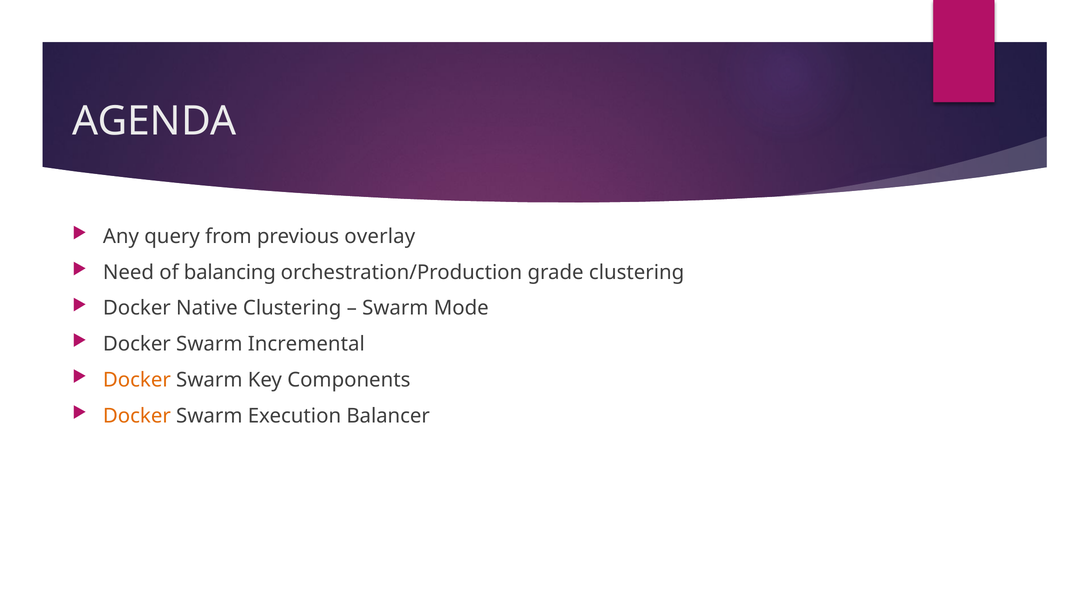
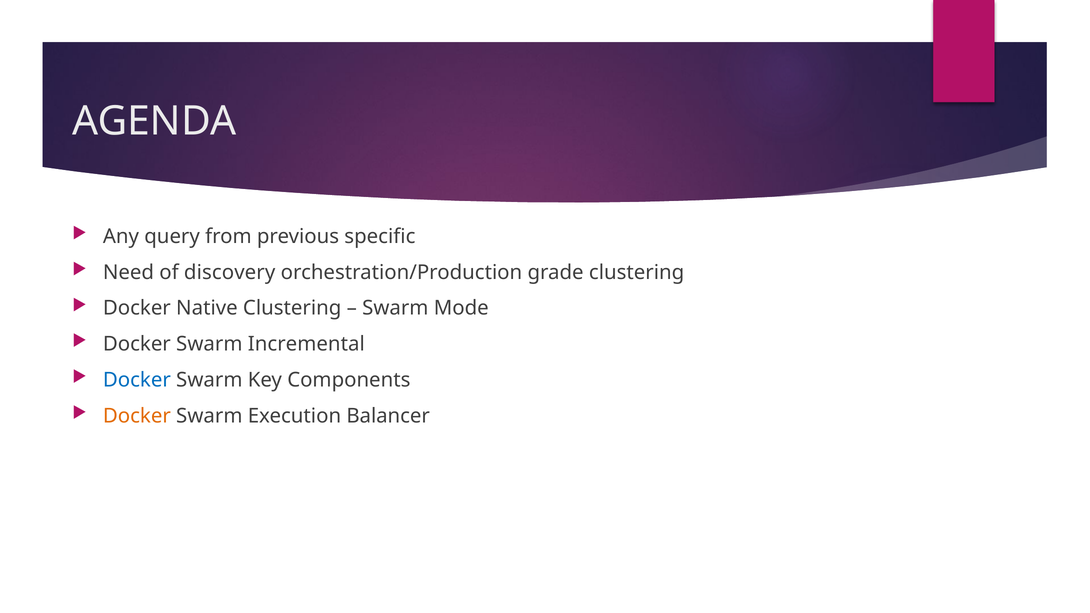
overlay: overlay -> specific
balancing: balancing -> discovery
Docker at (137, 380) colour: orange -> blue
